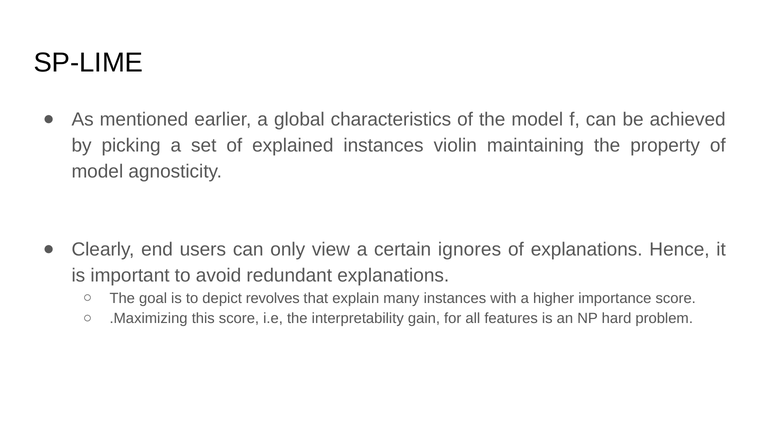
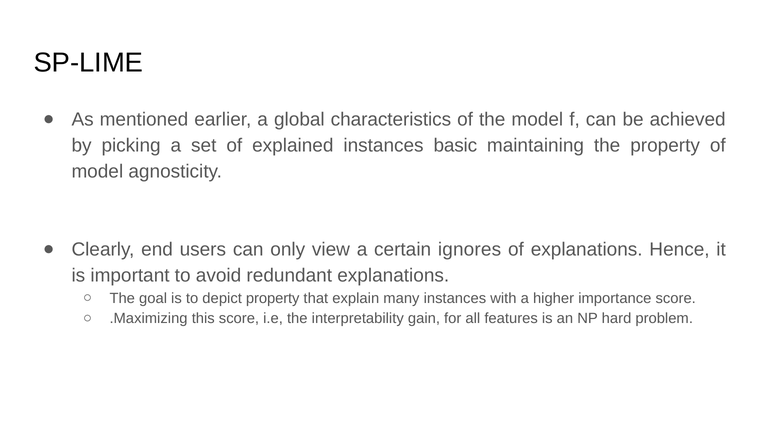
violin: violin -> basic
depict revolves: revolves -> property
